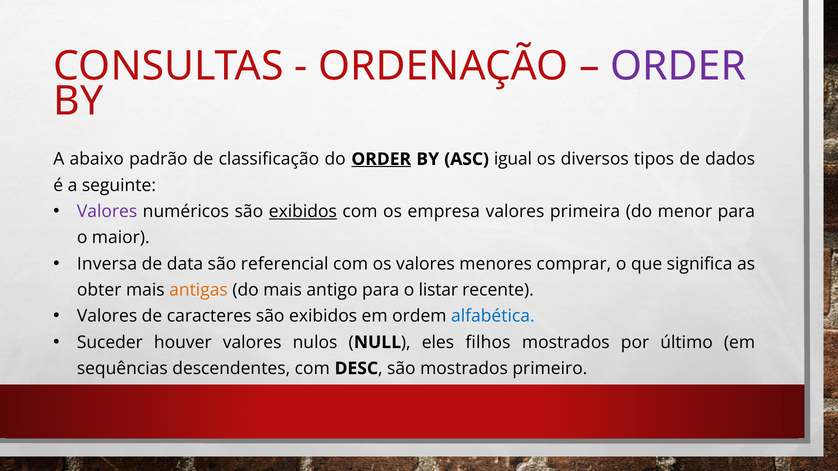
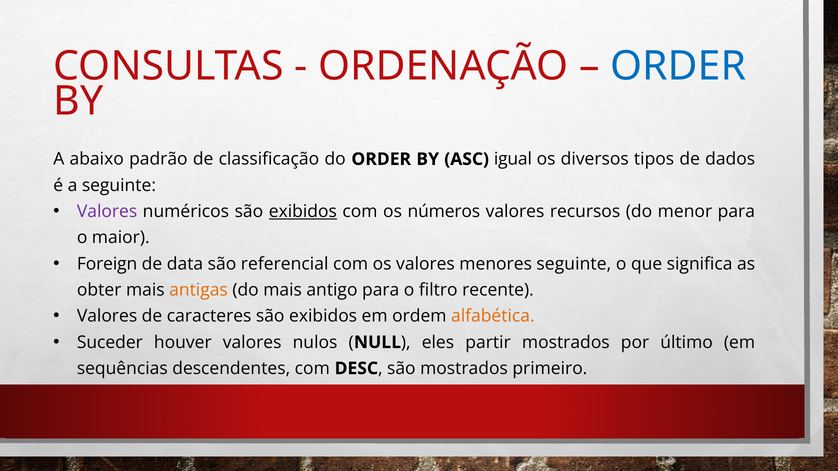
ORDER at (678, 66) colour: purple -> blue
ORDER at (381, 159) underline: present -> none
empresa: empresa -> números
primeira: primeira -> recursos
Inversa: Inversa -> Foreign
menores comprar: comprar -> seguinte
listar: listar -> filtro
alfabética colour: blue -> orange
filhos: filhos -> partir
